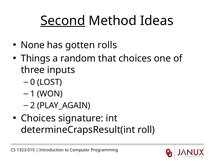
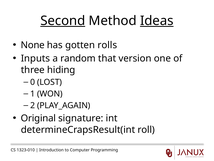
Ideas underline: none -> present
Things: Things -> Inputs
that choices: choices -> version
inputs: inputs -> hiding
Choices at (38, 118): Choices -> Original
